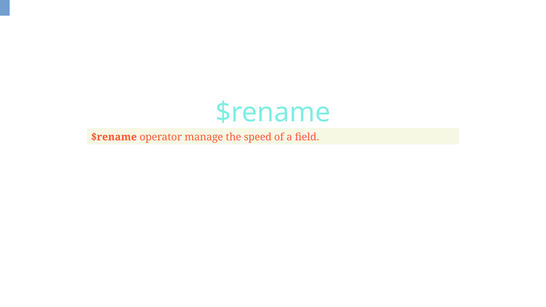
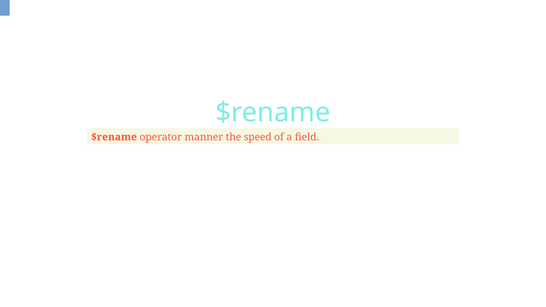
manage: manage -> manner
